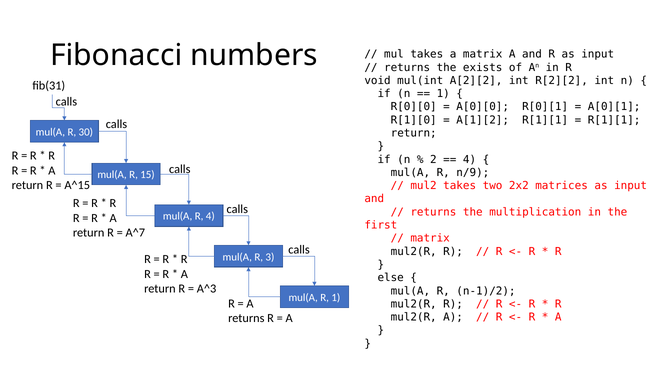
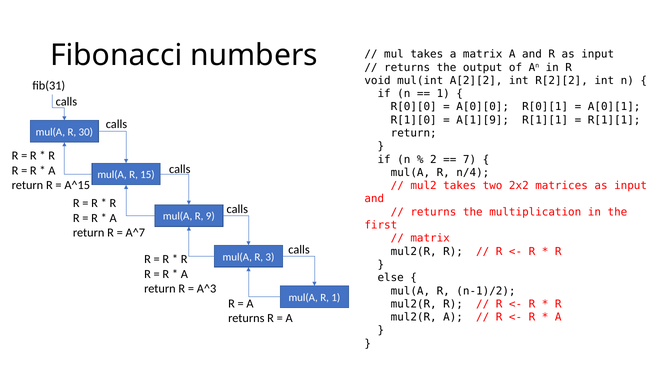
exists: exists -> output
A[1][2: A[1][2 -> A[1][9
4 at (470, 159): 4 -> 7
n/9: n/9 -> n/4
R 4: 4 -> 9
